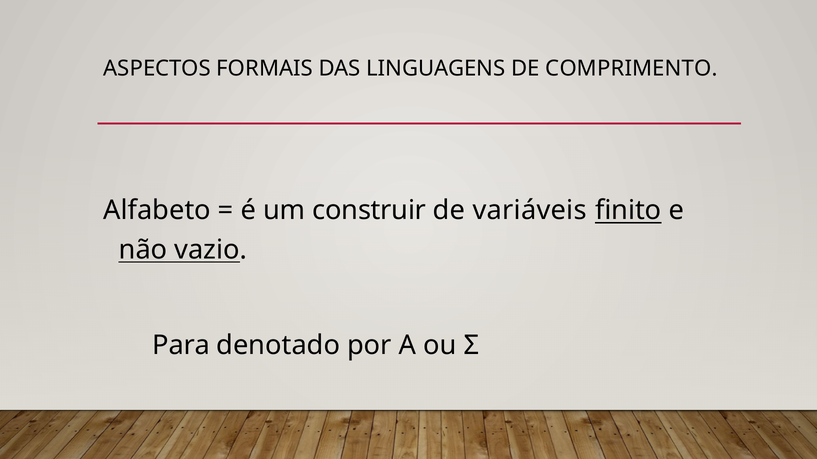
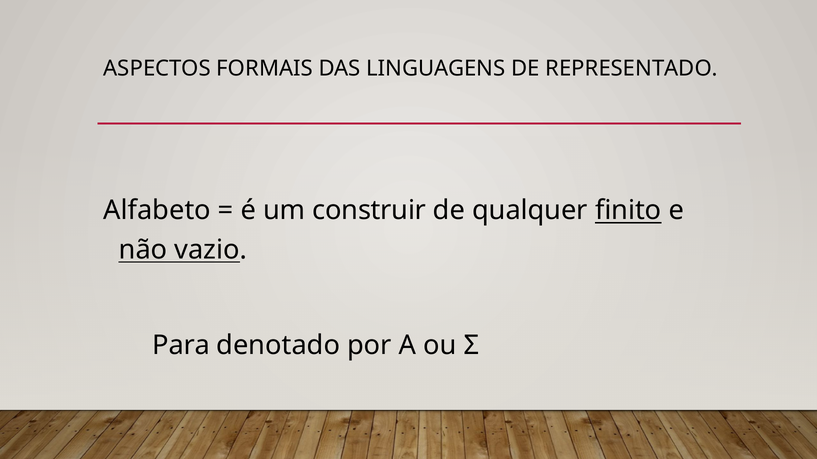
COMPRIMENTO: COMPRIMENTO -> REPRESENTADO
variáveis: variáveis -> qualquer
